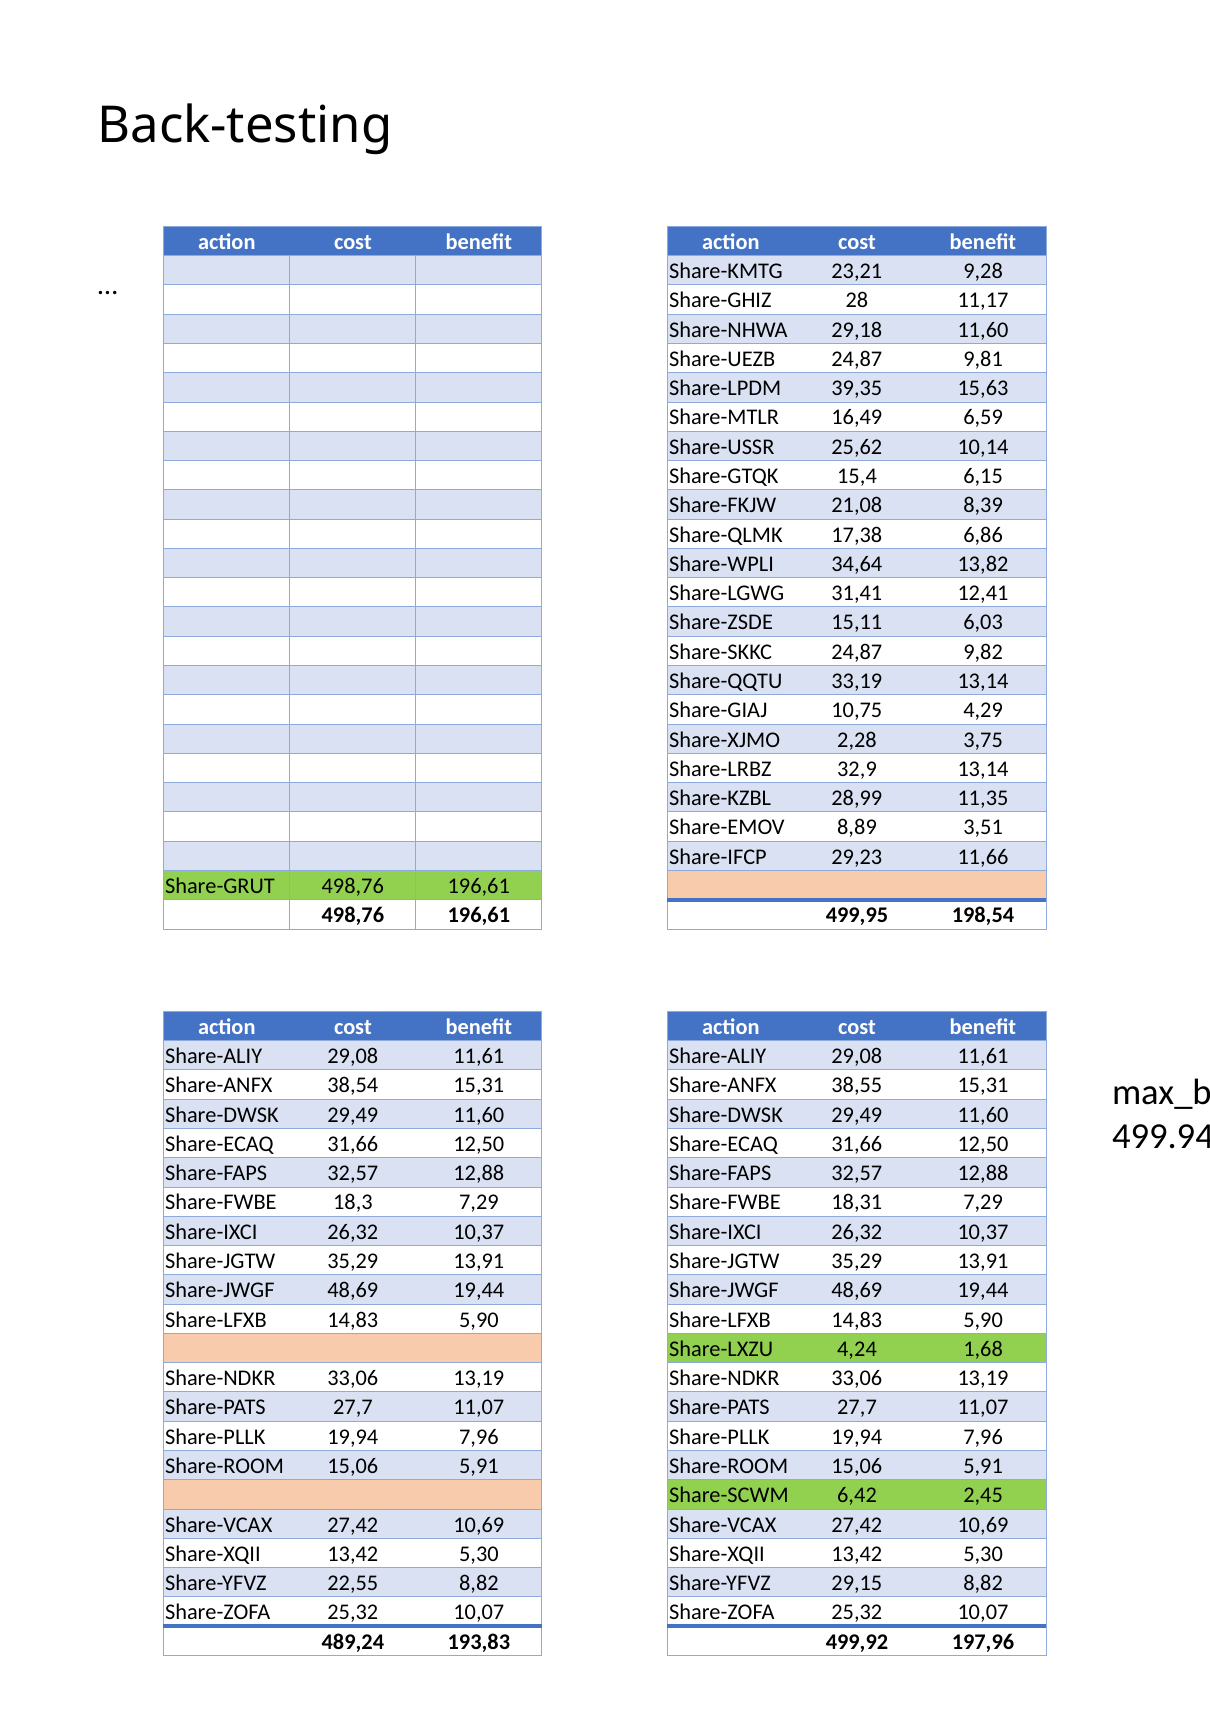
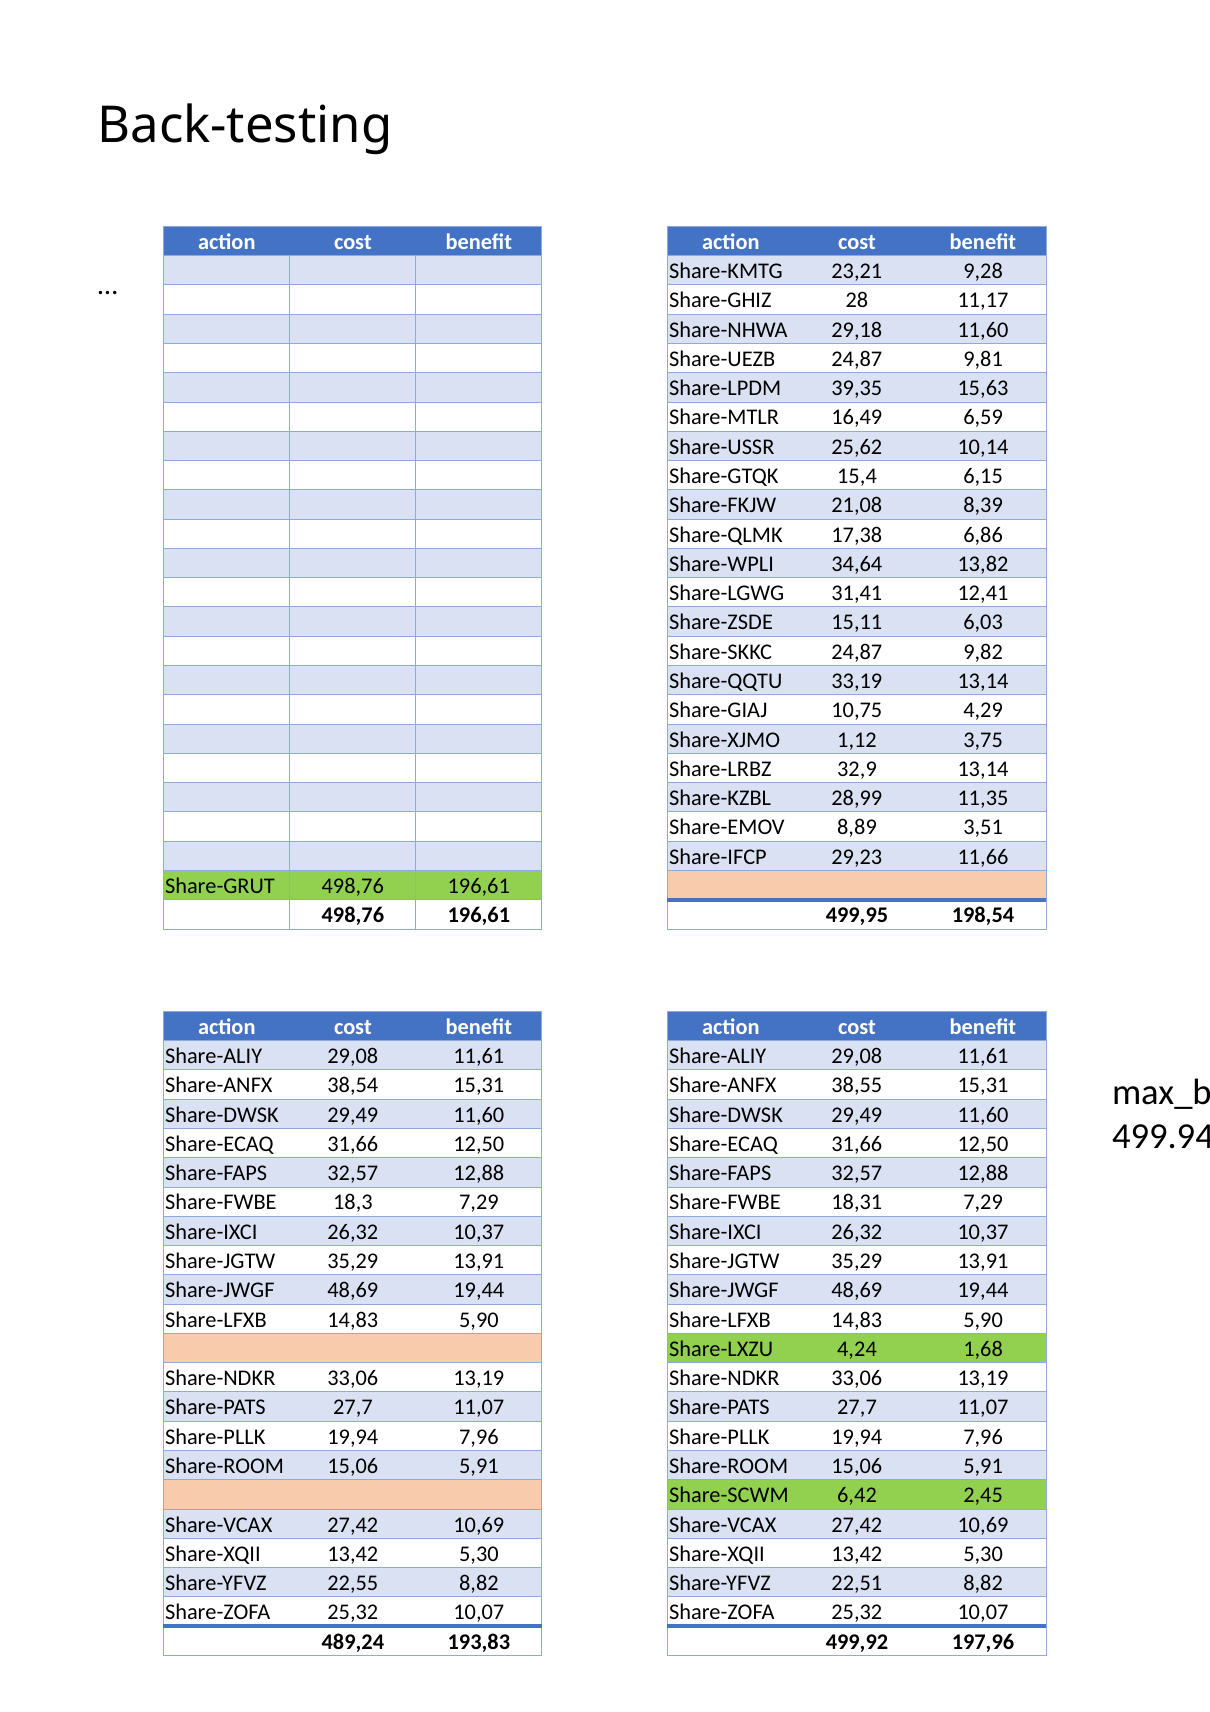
2,28: 2,28 -> 1,12
29,15: 29,15 -> 22,51
